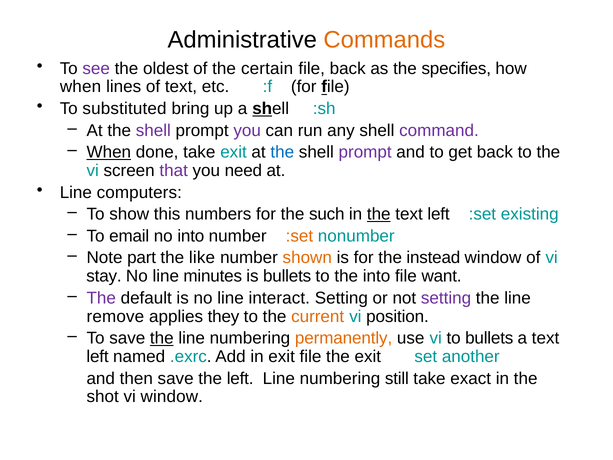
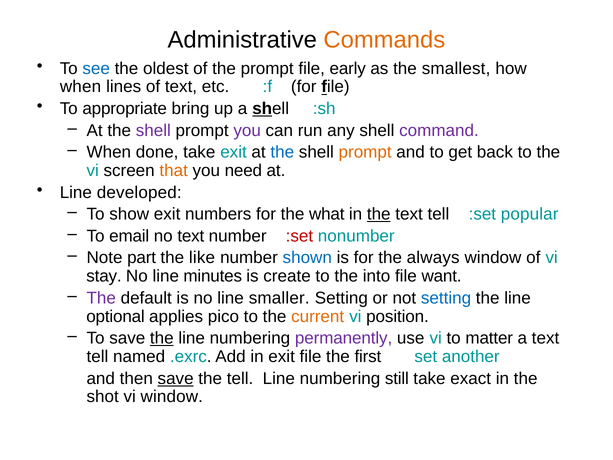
see colour: purple -> blue
the certain: certain -> prompt
file back: back -> early
specifies: specifies -> smallest
substituted: substituted -> appropriate
When at (109, 152) underline: present -> none
prompt at (365, 152) colour: purple -> orange
that colour: purple -> orange
computers: computers -> developed
show this: this -> exit
such: such -> what
left at (439, 214): left -> tell
existing: existing -> popular
no into: into -> text
:set at (299, 236) colour: orange -> red
shown colour: orange -> blue
instead: instead -> always
is bullets: bullets -> create
interact: interact -> smaller
setting at (446, 298) colour: purple -> blue
remove: remove -> optional
they: they -> pico
permanently colour: orange -> purple
to bullets: bullets -> matter
left at (98, 356): left -> tell
the exit: exit -> first
save at (176, 378) underline: none -> present
the left: left -> tell
